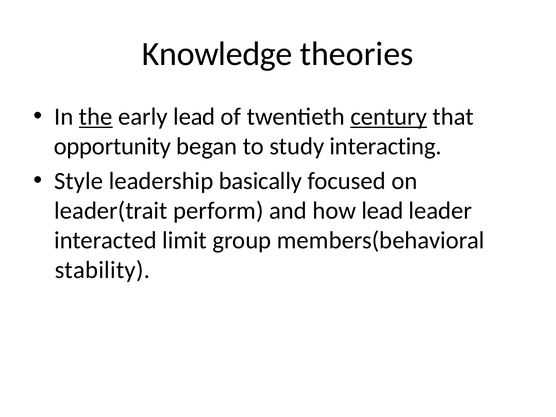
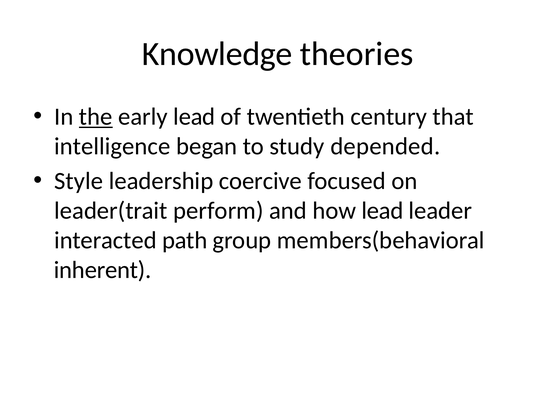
century underline: present -> none
opportunity: opportunity -> intelligence
interacting: interacting -> depended
basically: basically -> coercive
limit: limit -> path
stability: stability -> inherent
